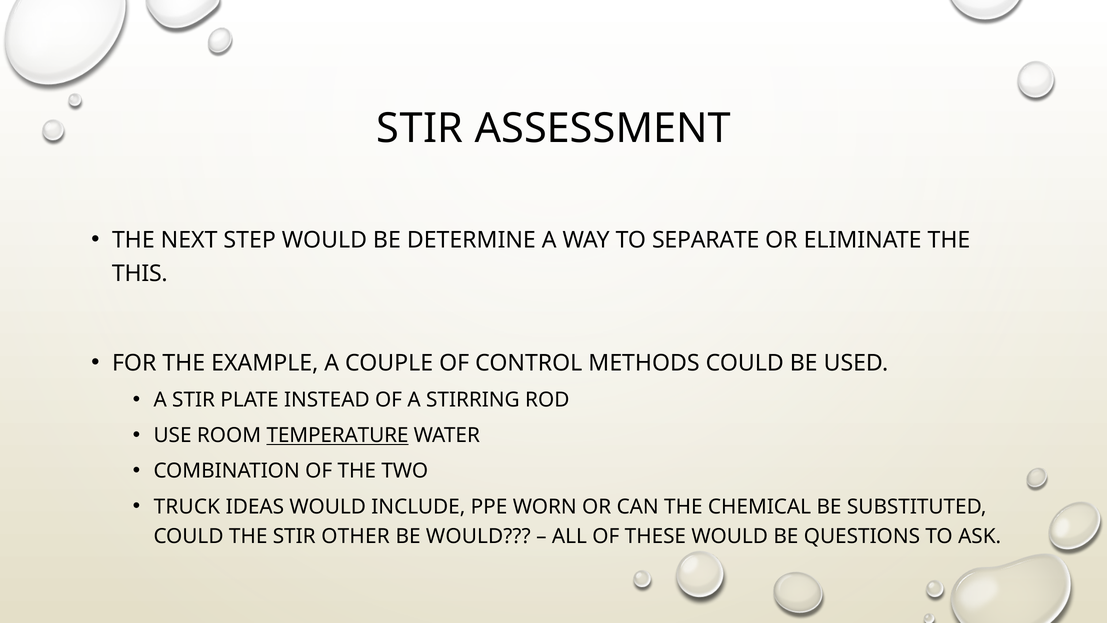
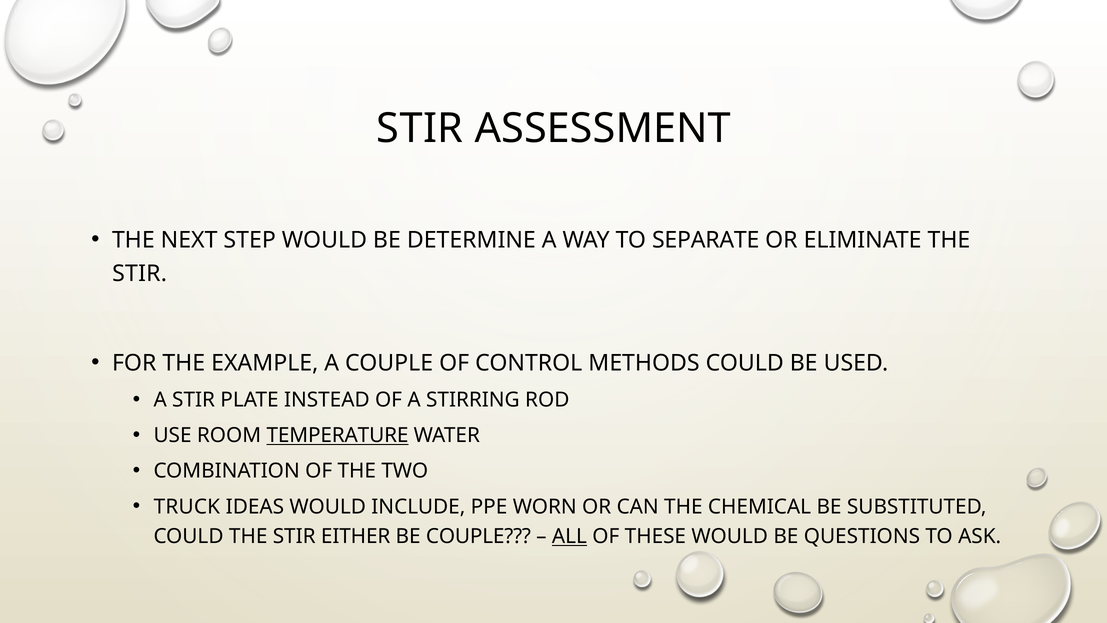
THIS at (140, 273): THIS -> STIR
OTHER: OTHER -> EITHER
BE WOULD: WOULD -> COUPLE
ALL underline: none -> present
